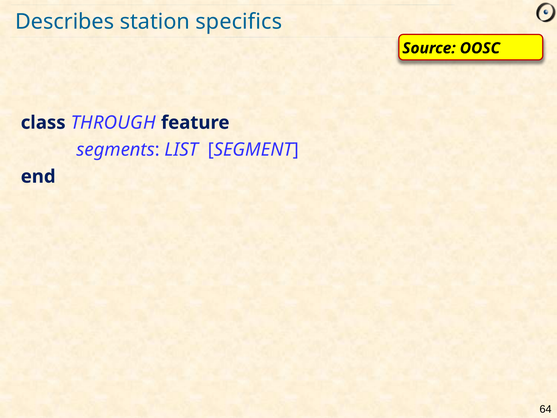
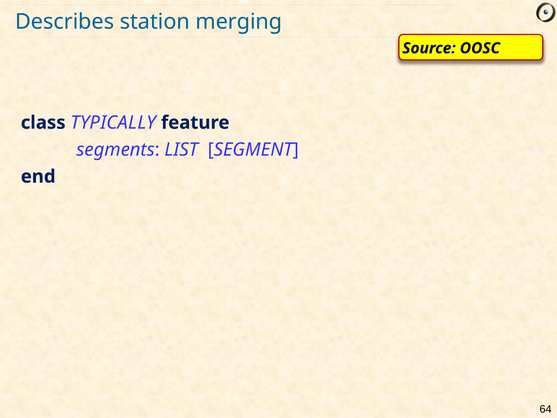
specifics: specifics -> merging
THROUGH: THROUGH -> TYPICALLY
